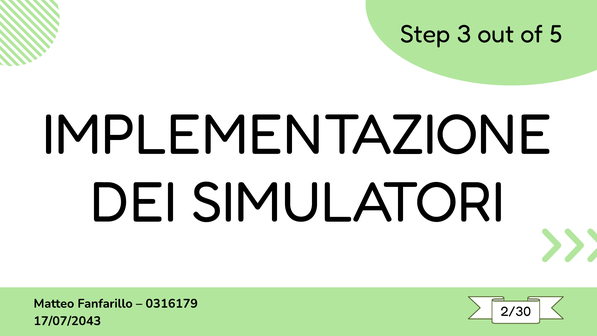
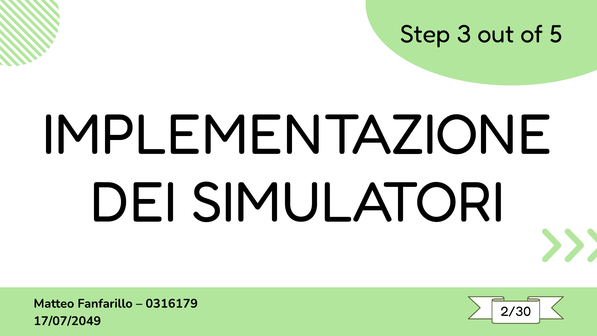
17/07/2043: 17/07/2043 -> 17/07/2049
